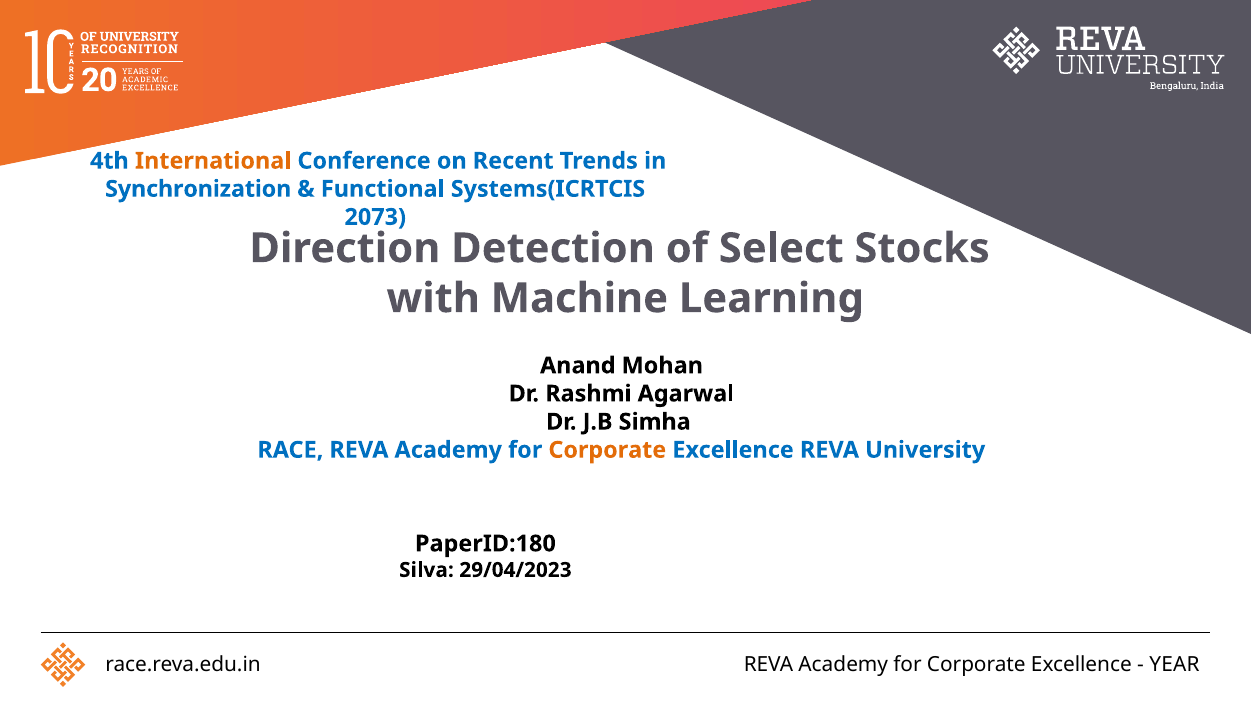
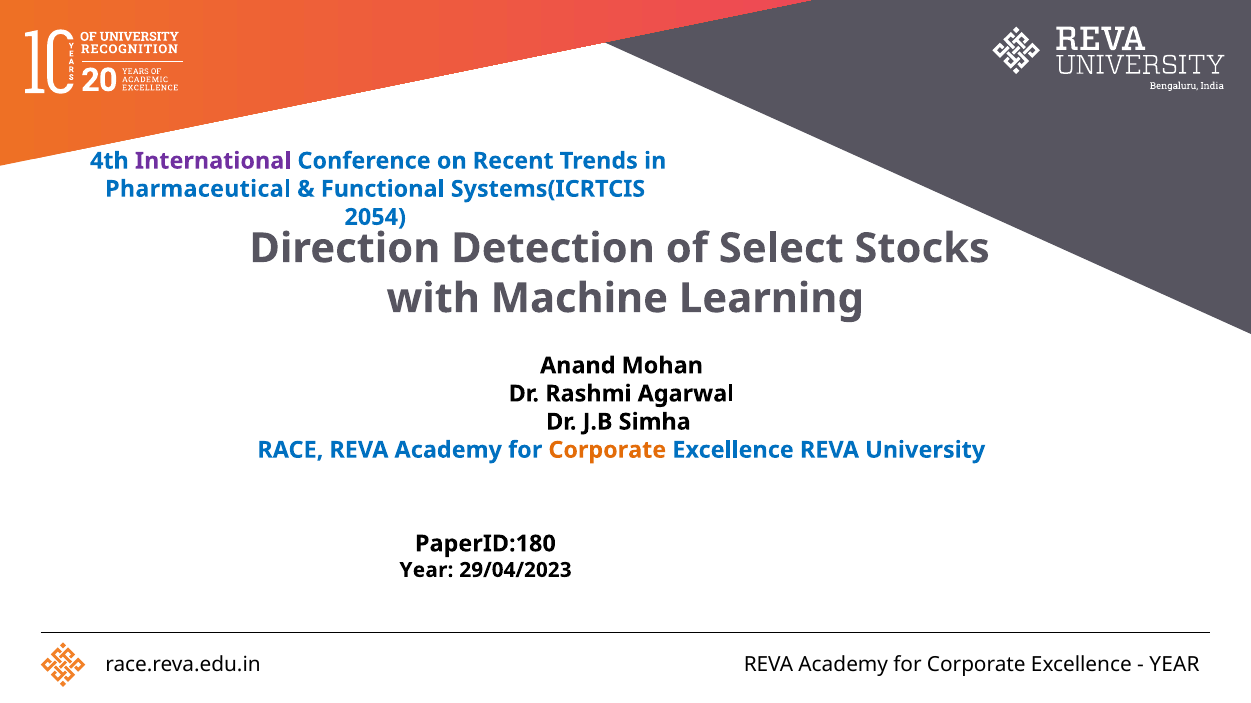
International colour: orange -> purple
Synchronization: Synchronization -> Pharmaceutical
2073: 2073 -> 2054
Silva at (426, 571): Silva -> Year
